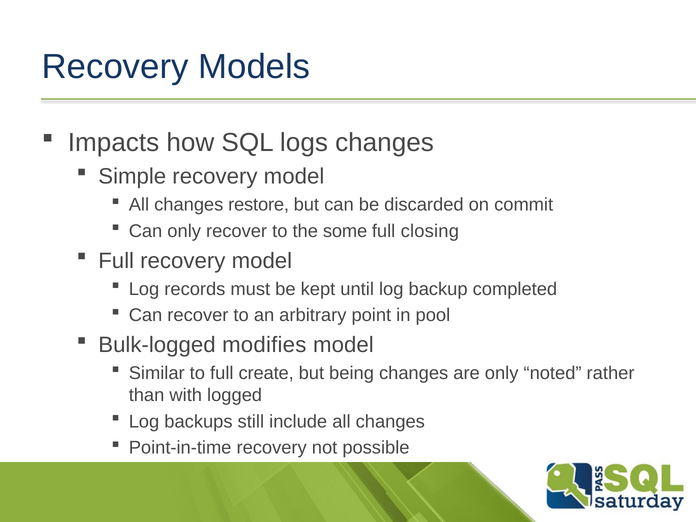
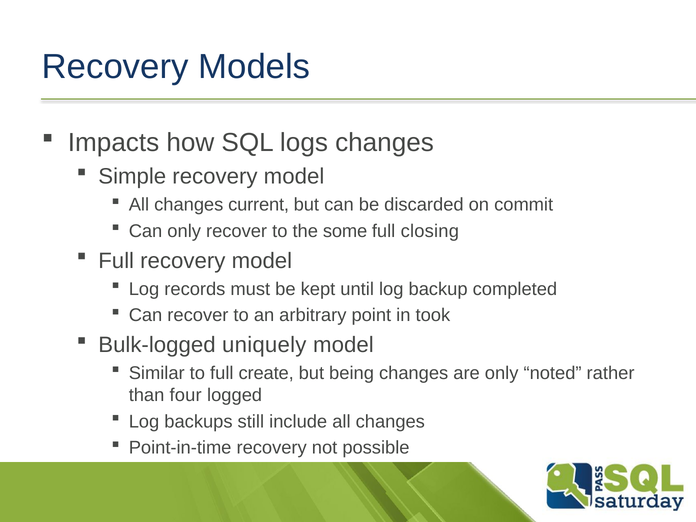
restore: restore -> current
pool: pool -> took
modifies: modifies -> uniquely
with: with -> four
